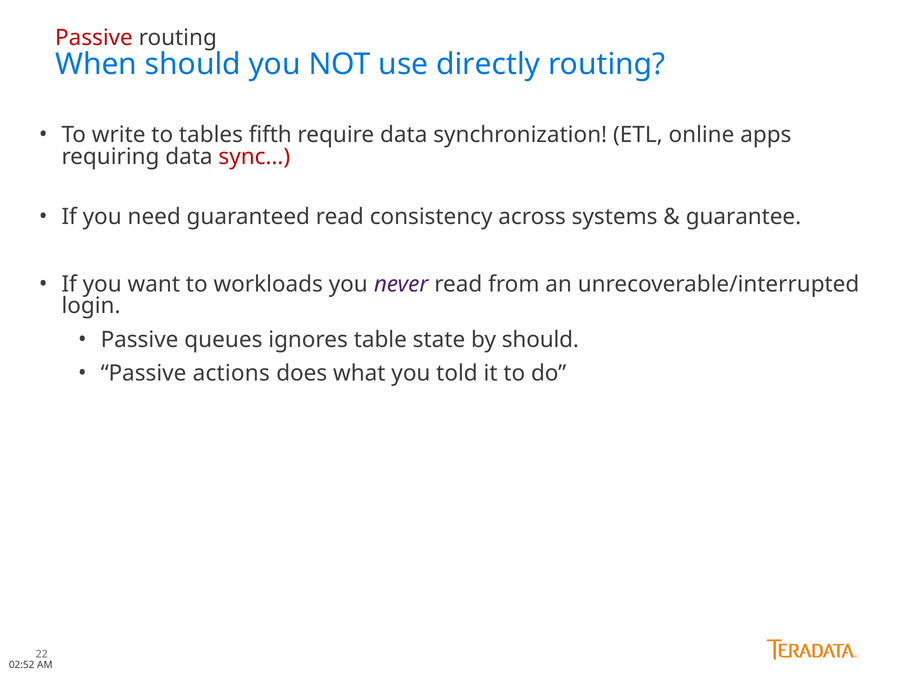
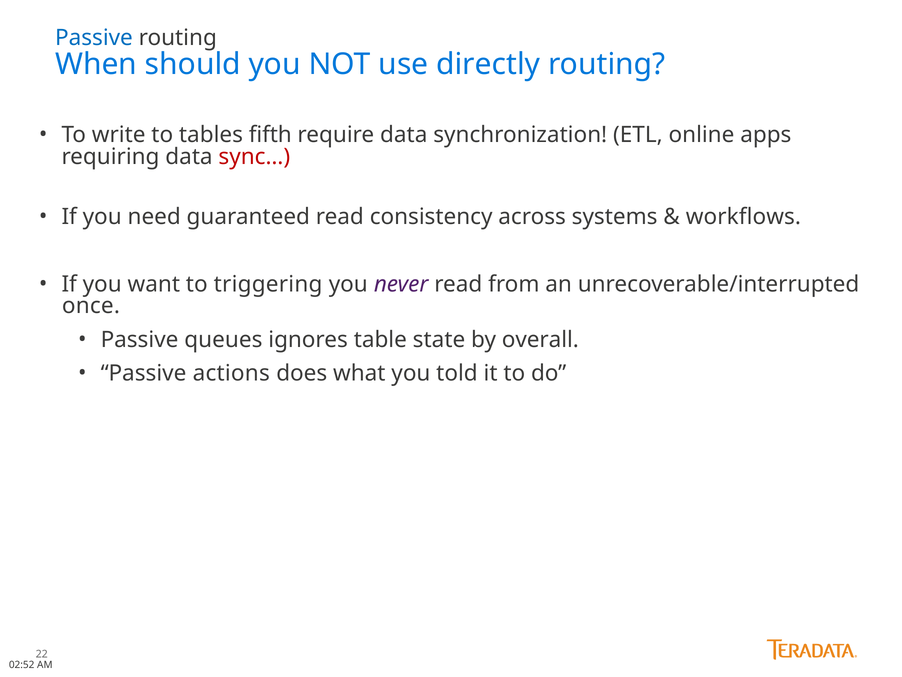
Passive at (94, 38) colour: red -> blue
guarantee: guarantee -> workflows
workloads: workloads -> triggering
login: login -> once
by should: should -> overall
